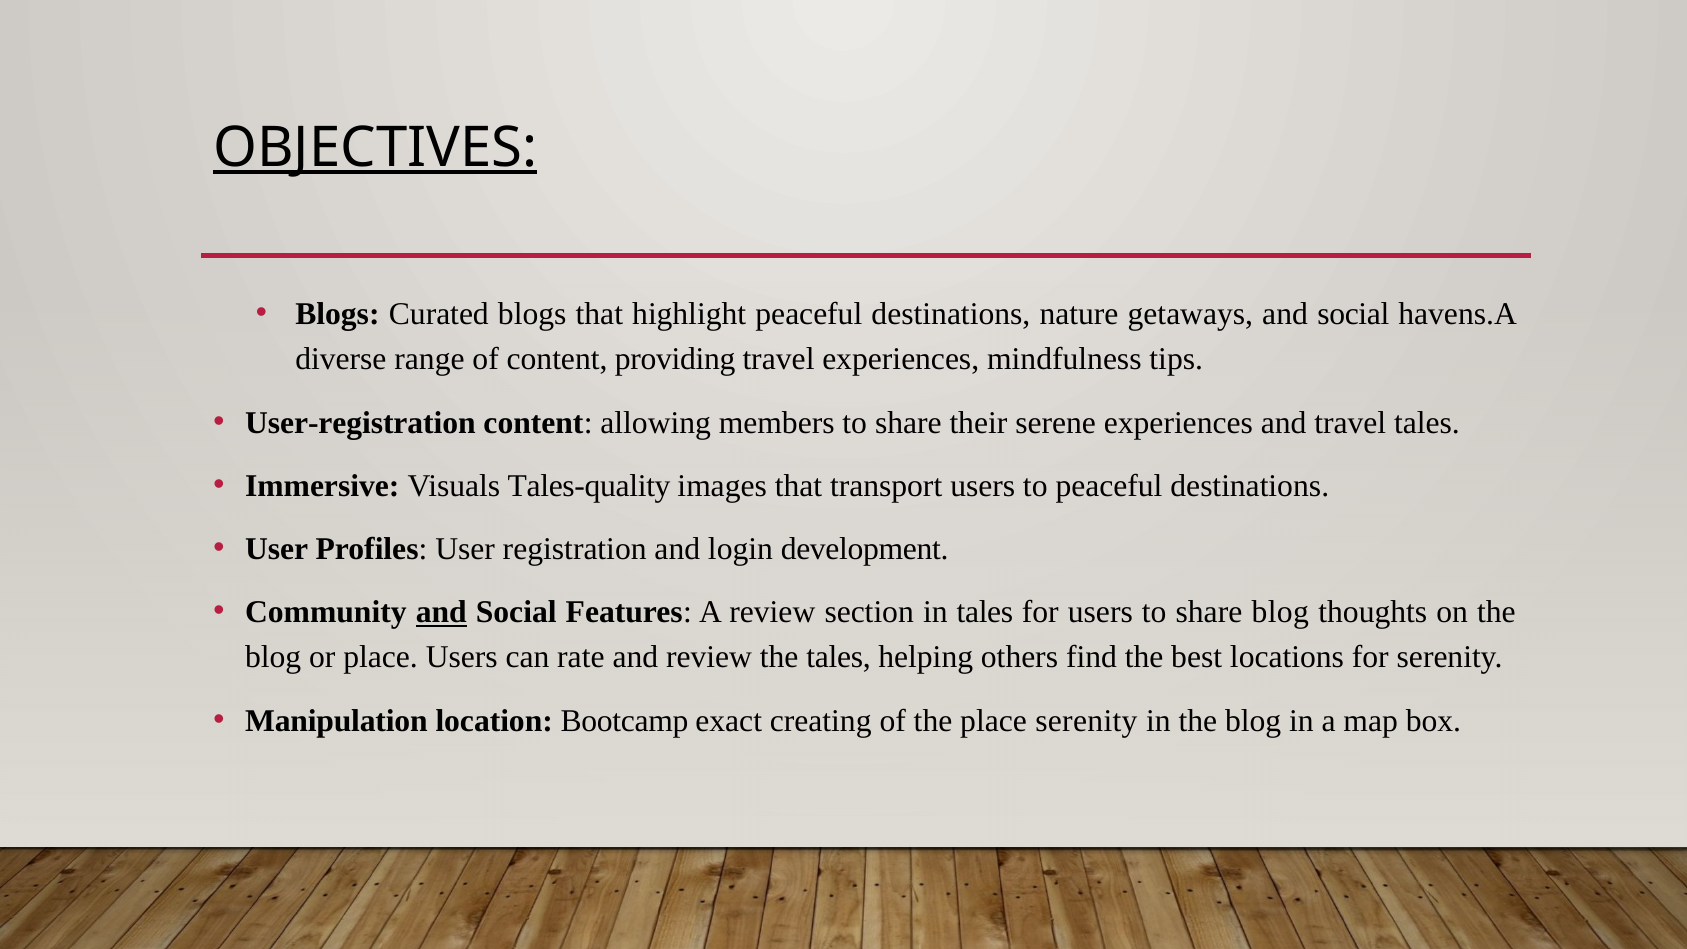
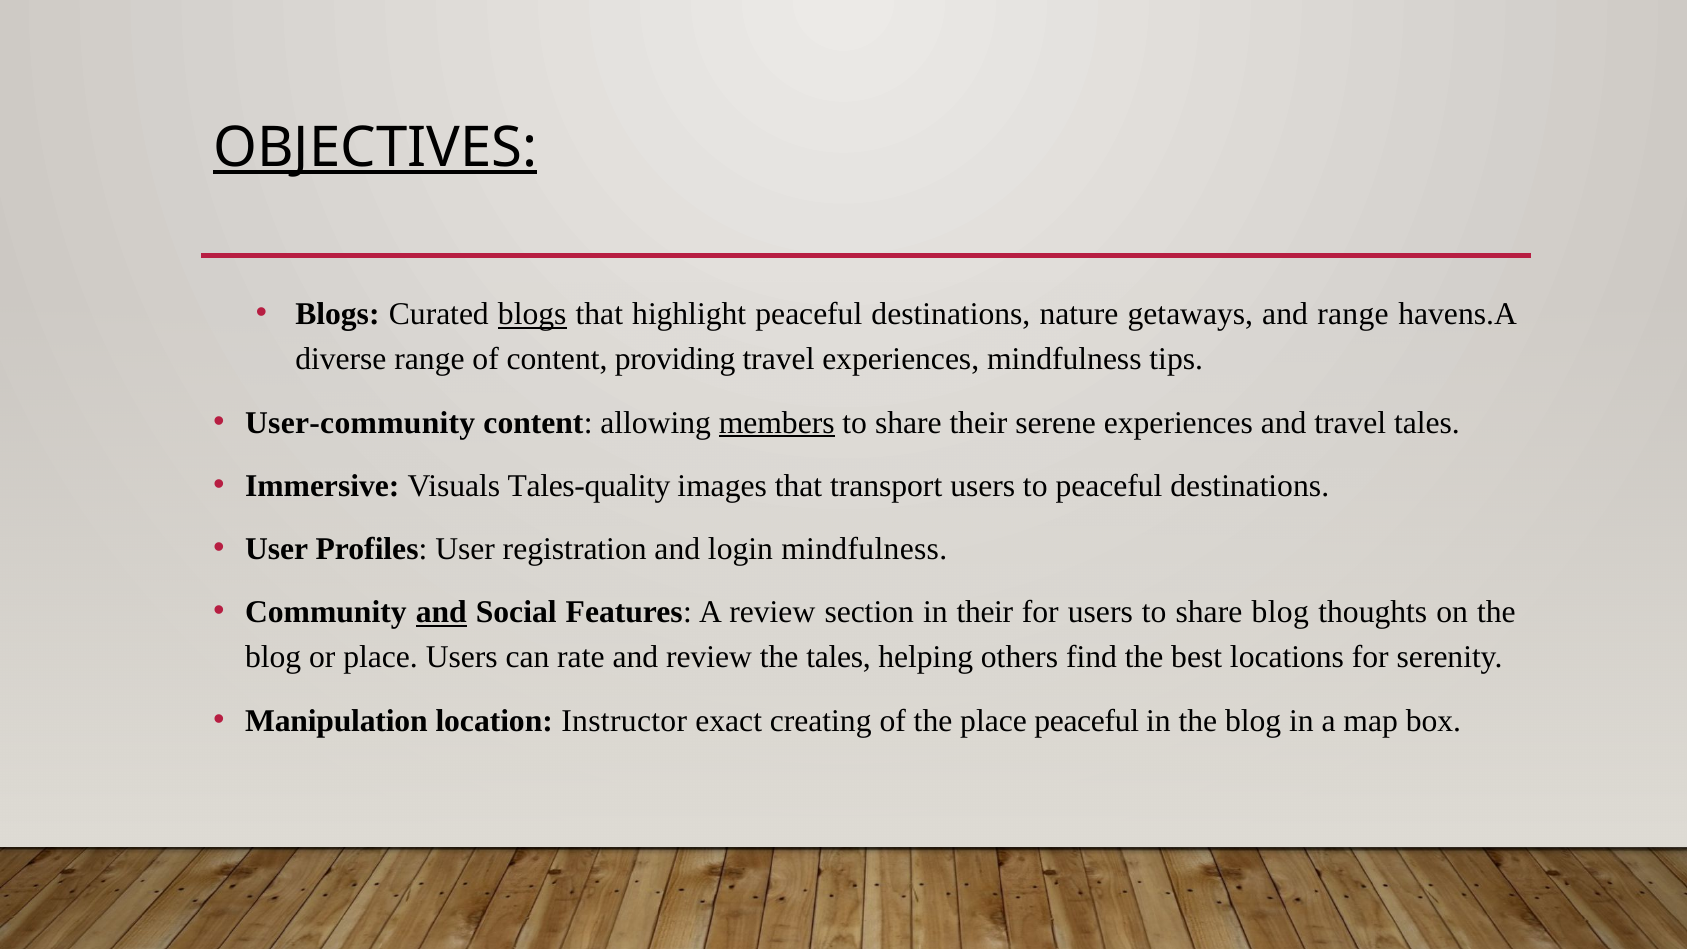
blogs at (532, 314) underline: none -> present
getaways and social: social -> range
User-registration: User-registration -> User-community
members underline: none -> present
login development: development -> mindfulness
in tales: tales -> their
Bootcamp: Bootcamp -> Instructor
place serenity: serenity -> peaceful
